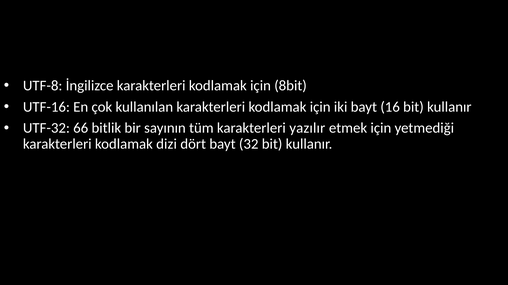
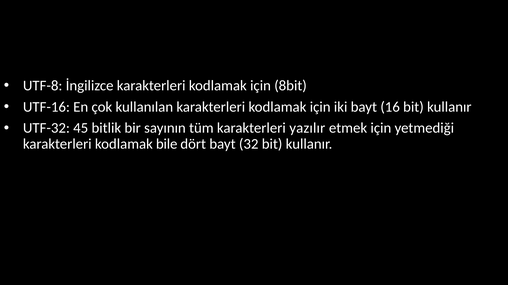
66: 66 -> 45
dizi: dizi -> bile
